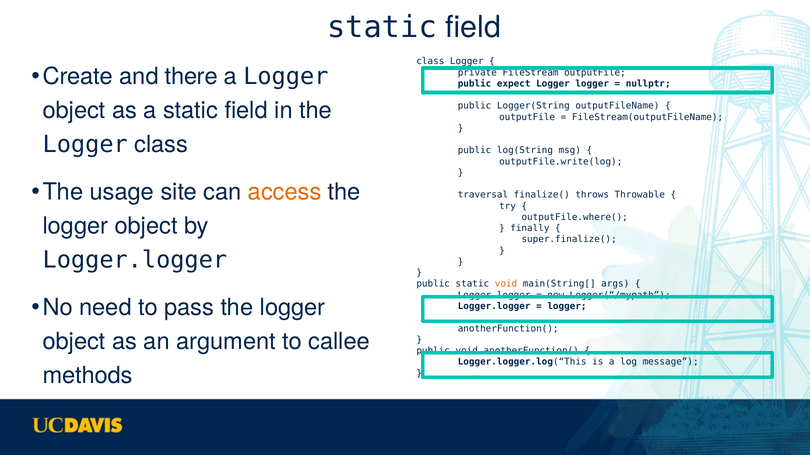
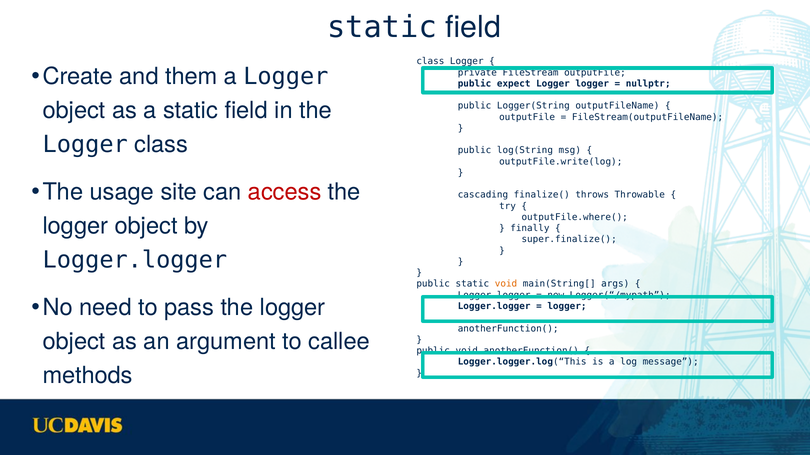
there: there -> them
access colour: orange -> red
traversal: traversal -> cascading
